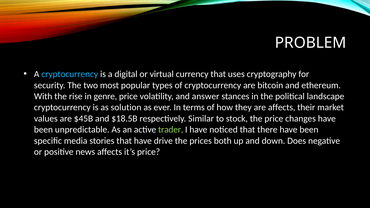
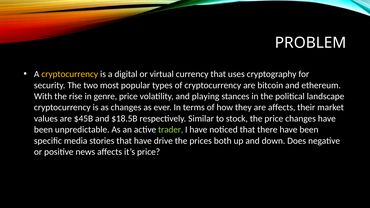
cryptocurrency at (70, 74) colour: light blue -> yellow
answer: answer -> playing
as solution: solution -> changes
